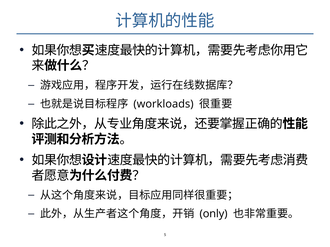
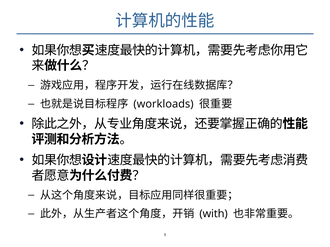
only: only -> with
